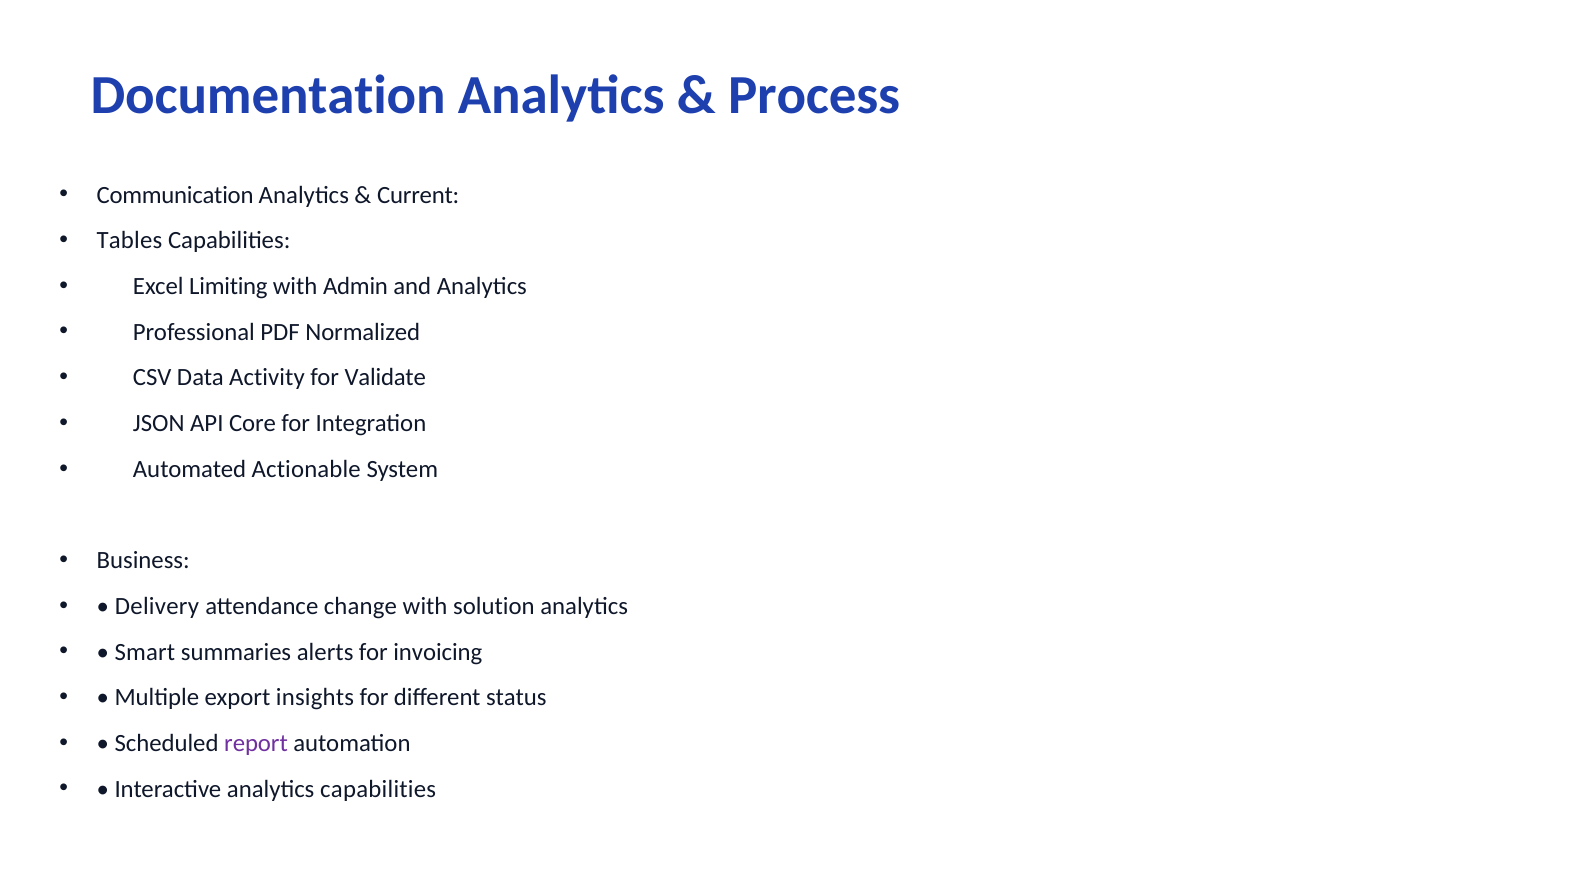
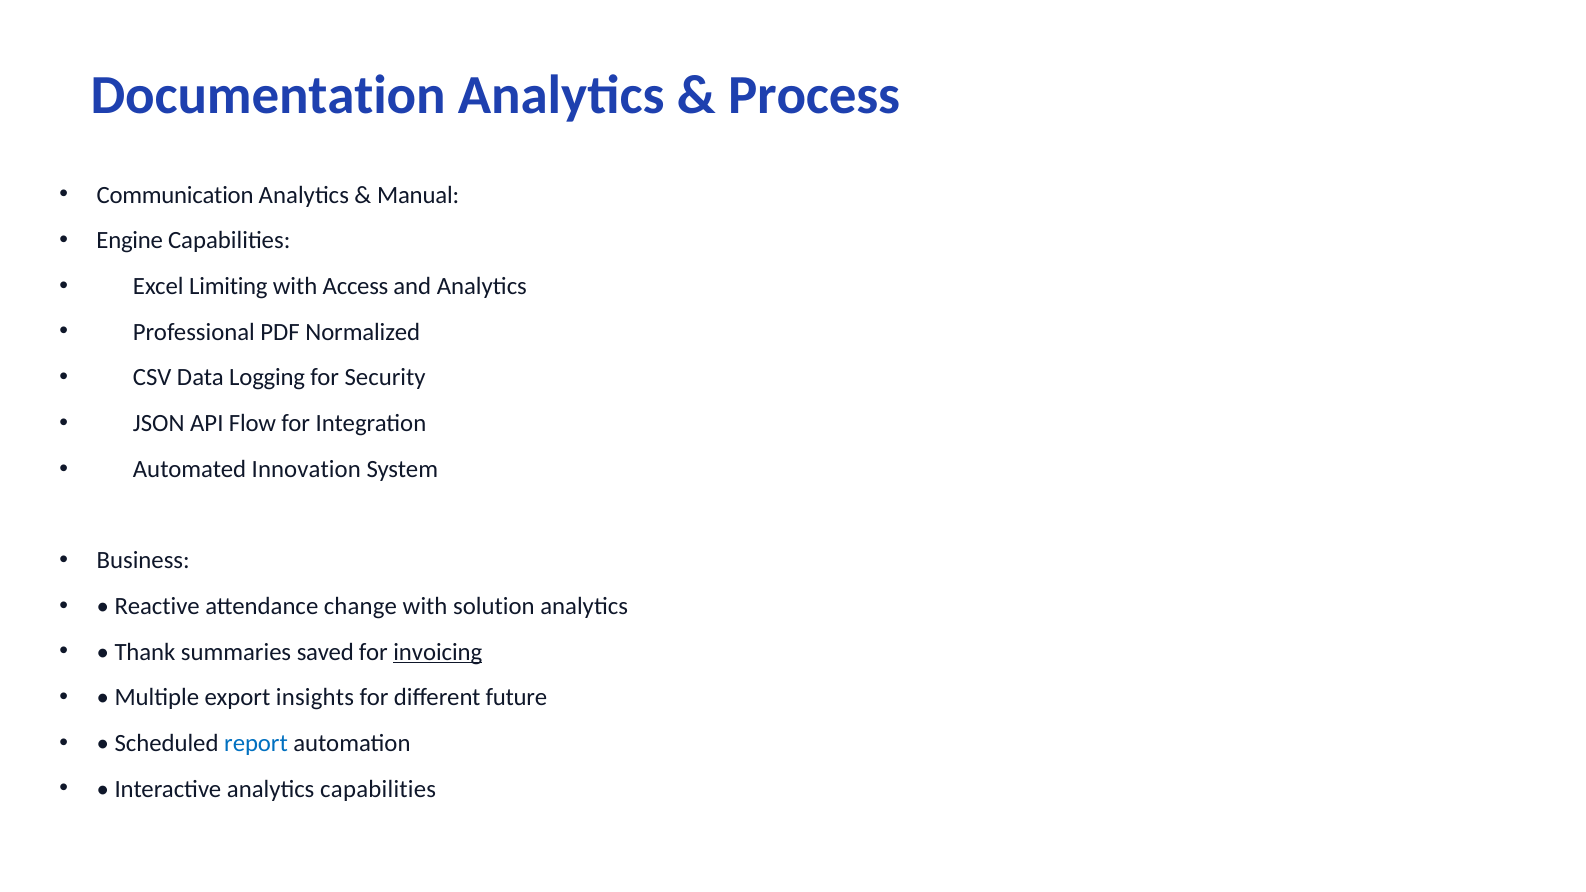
Current: Current -> Manual
Tables: Tables -> Engine
Admin: Admin -> Access
Activity: Activity -> Logging
Validate: Validate -> Security
Core: Core -> Flow
Actionable: Actionable -> Innovation
Delivery: Delivery -> Reactive
Smart: Smart -> Thank
alerts: alerts -> saved
invoicing underline: none -> present
status: status -> future
report colour: purple -> blue
